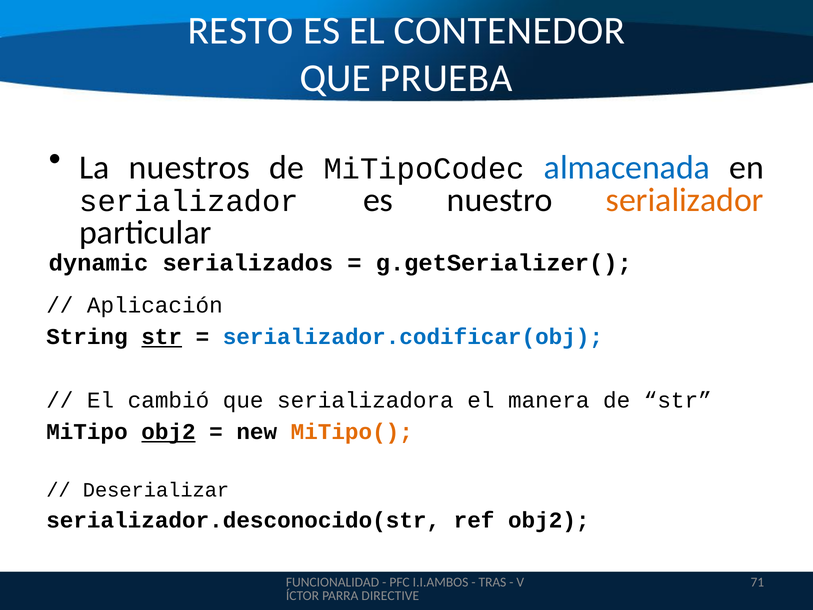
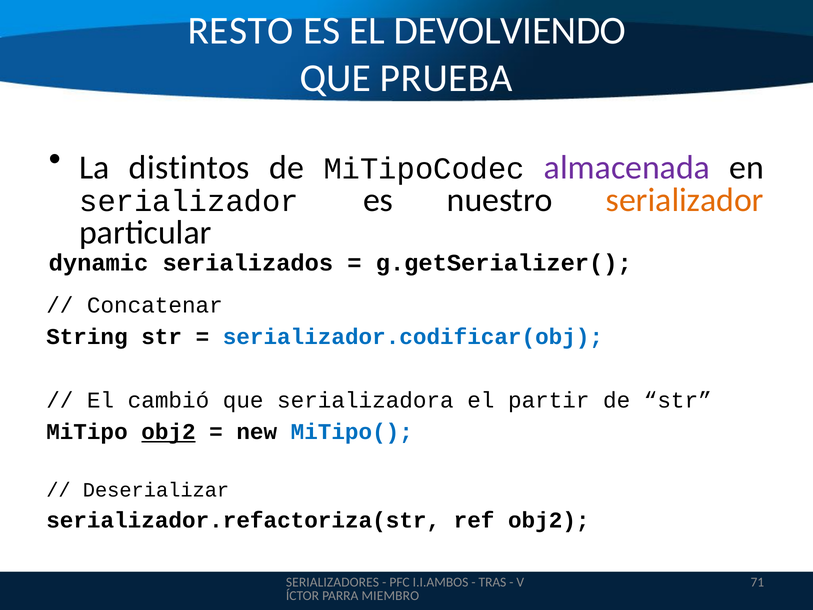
CONTENEDOR: CONTENEDOR -> DEVOLVIENDO
nuestros: nuestros -> distintos
almacenada colour: blue -> purple
Aplicación: Aplicación -> Concatenar
str at (162, 337) underline: present -> none
manera: manera -> partir
MiTipo( colour: orange -> blue
serializador.desconocido(str: serializador.desconocido(str -> serializador.refactoriza(str
FUNCIONALIDAD: FUNCIONALIDAD -> SERIALIZADORES
DIRECTIVE: DIRECTIVE -> MIEMBRO
